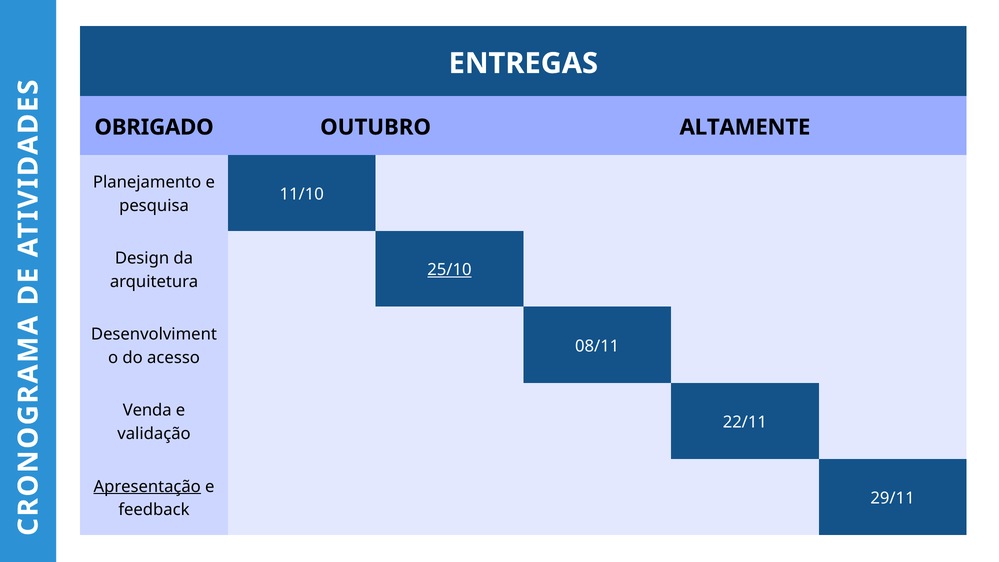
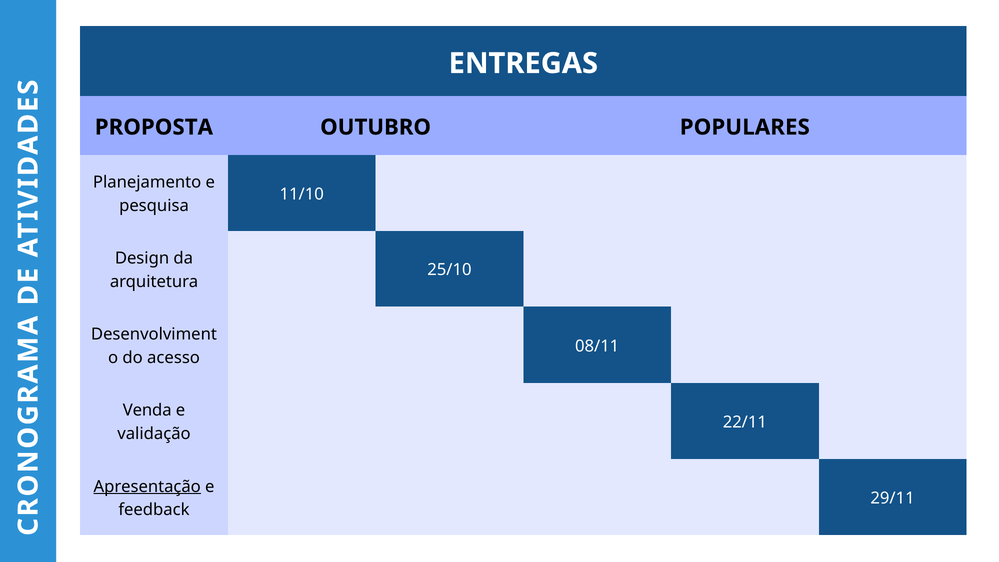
OBRIGADO: OBRIGADO -> PROPOSTA
ALTAMENTE: ALTAMENTE -> POPULARES
25/10 underline: present -> none
